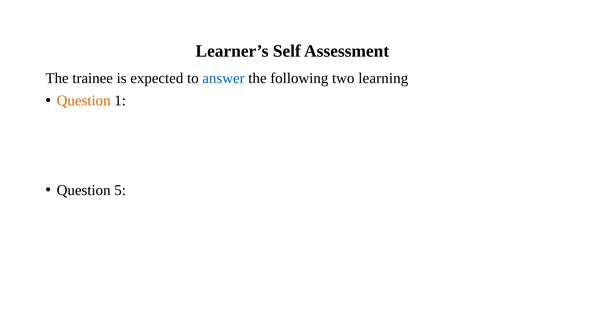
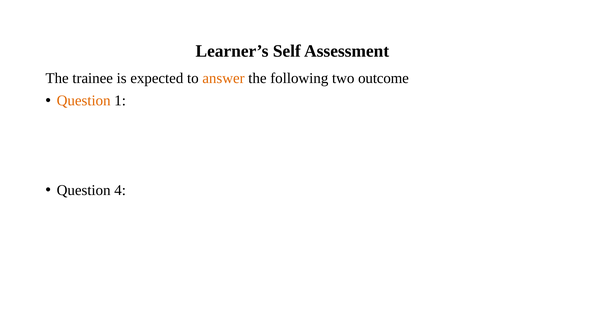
answer colour: blue -> orange
learning: learning -> outcome
5: 5 -> 4
